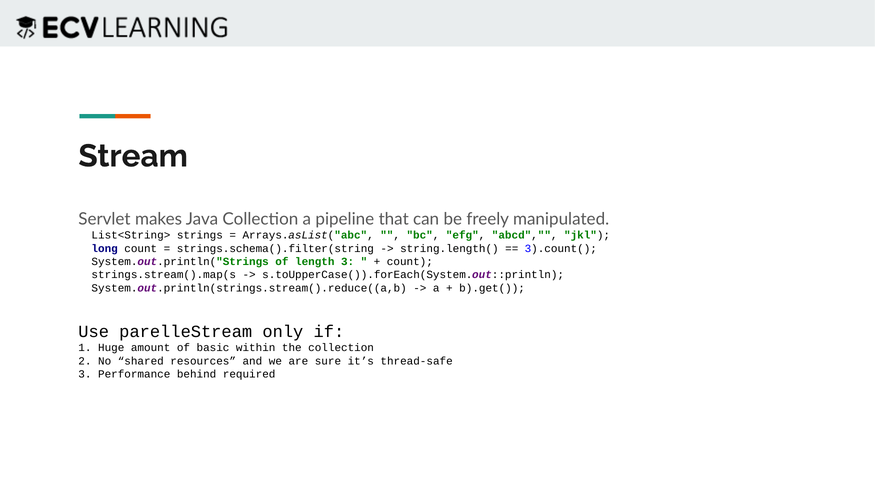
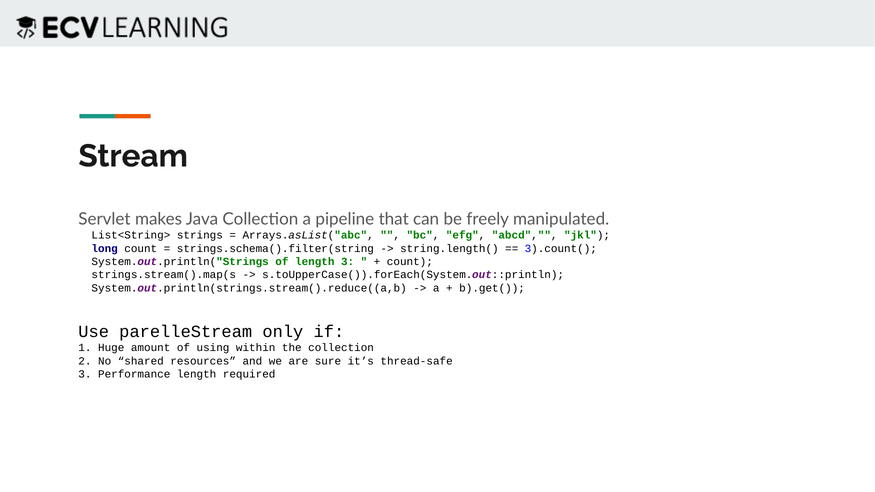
basic: basic -> using
Performance behind: behind -> length
